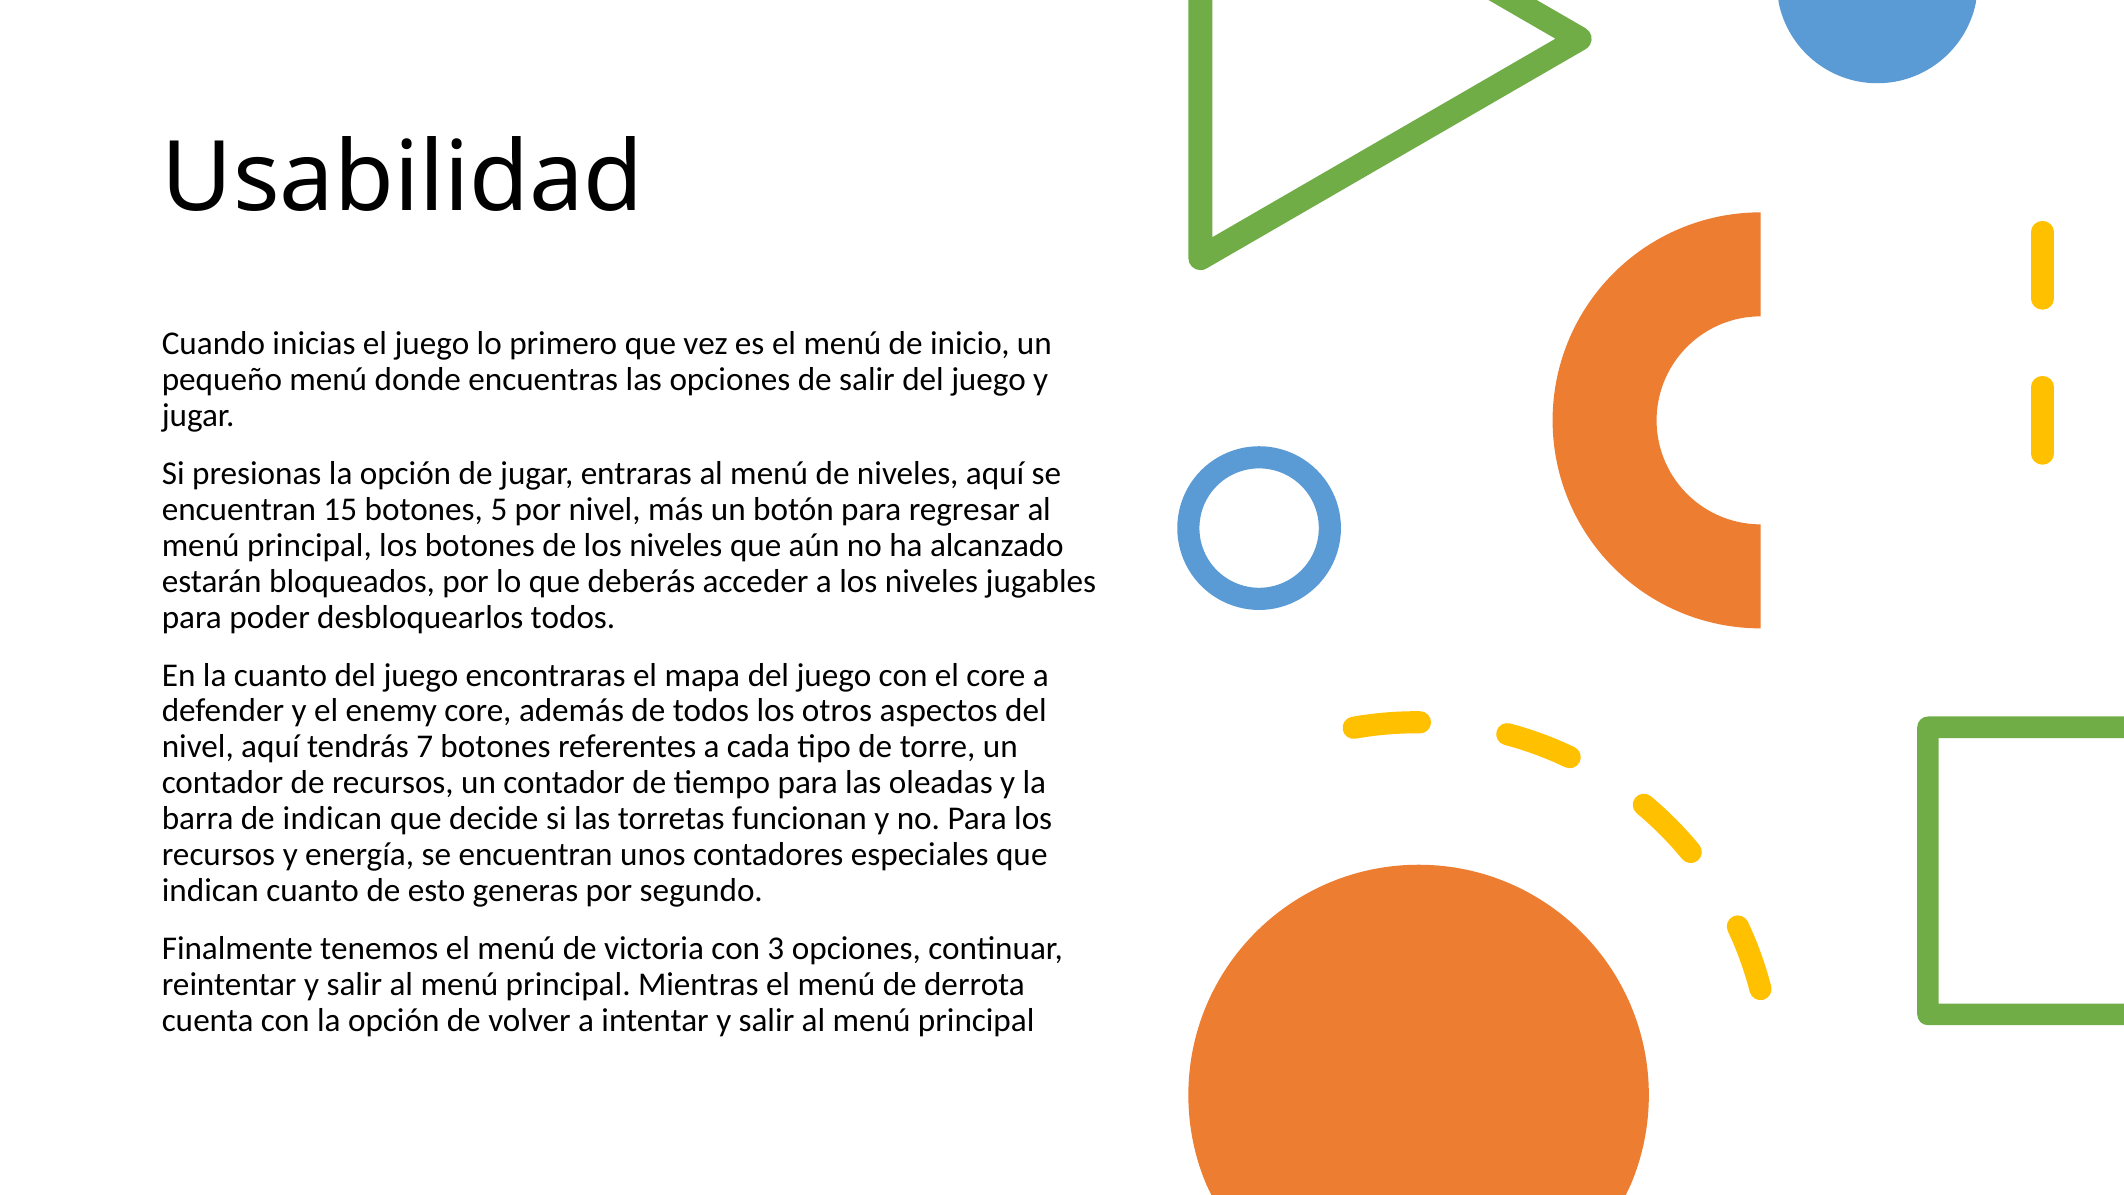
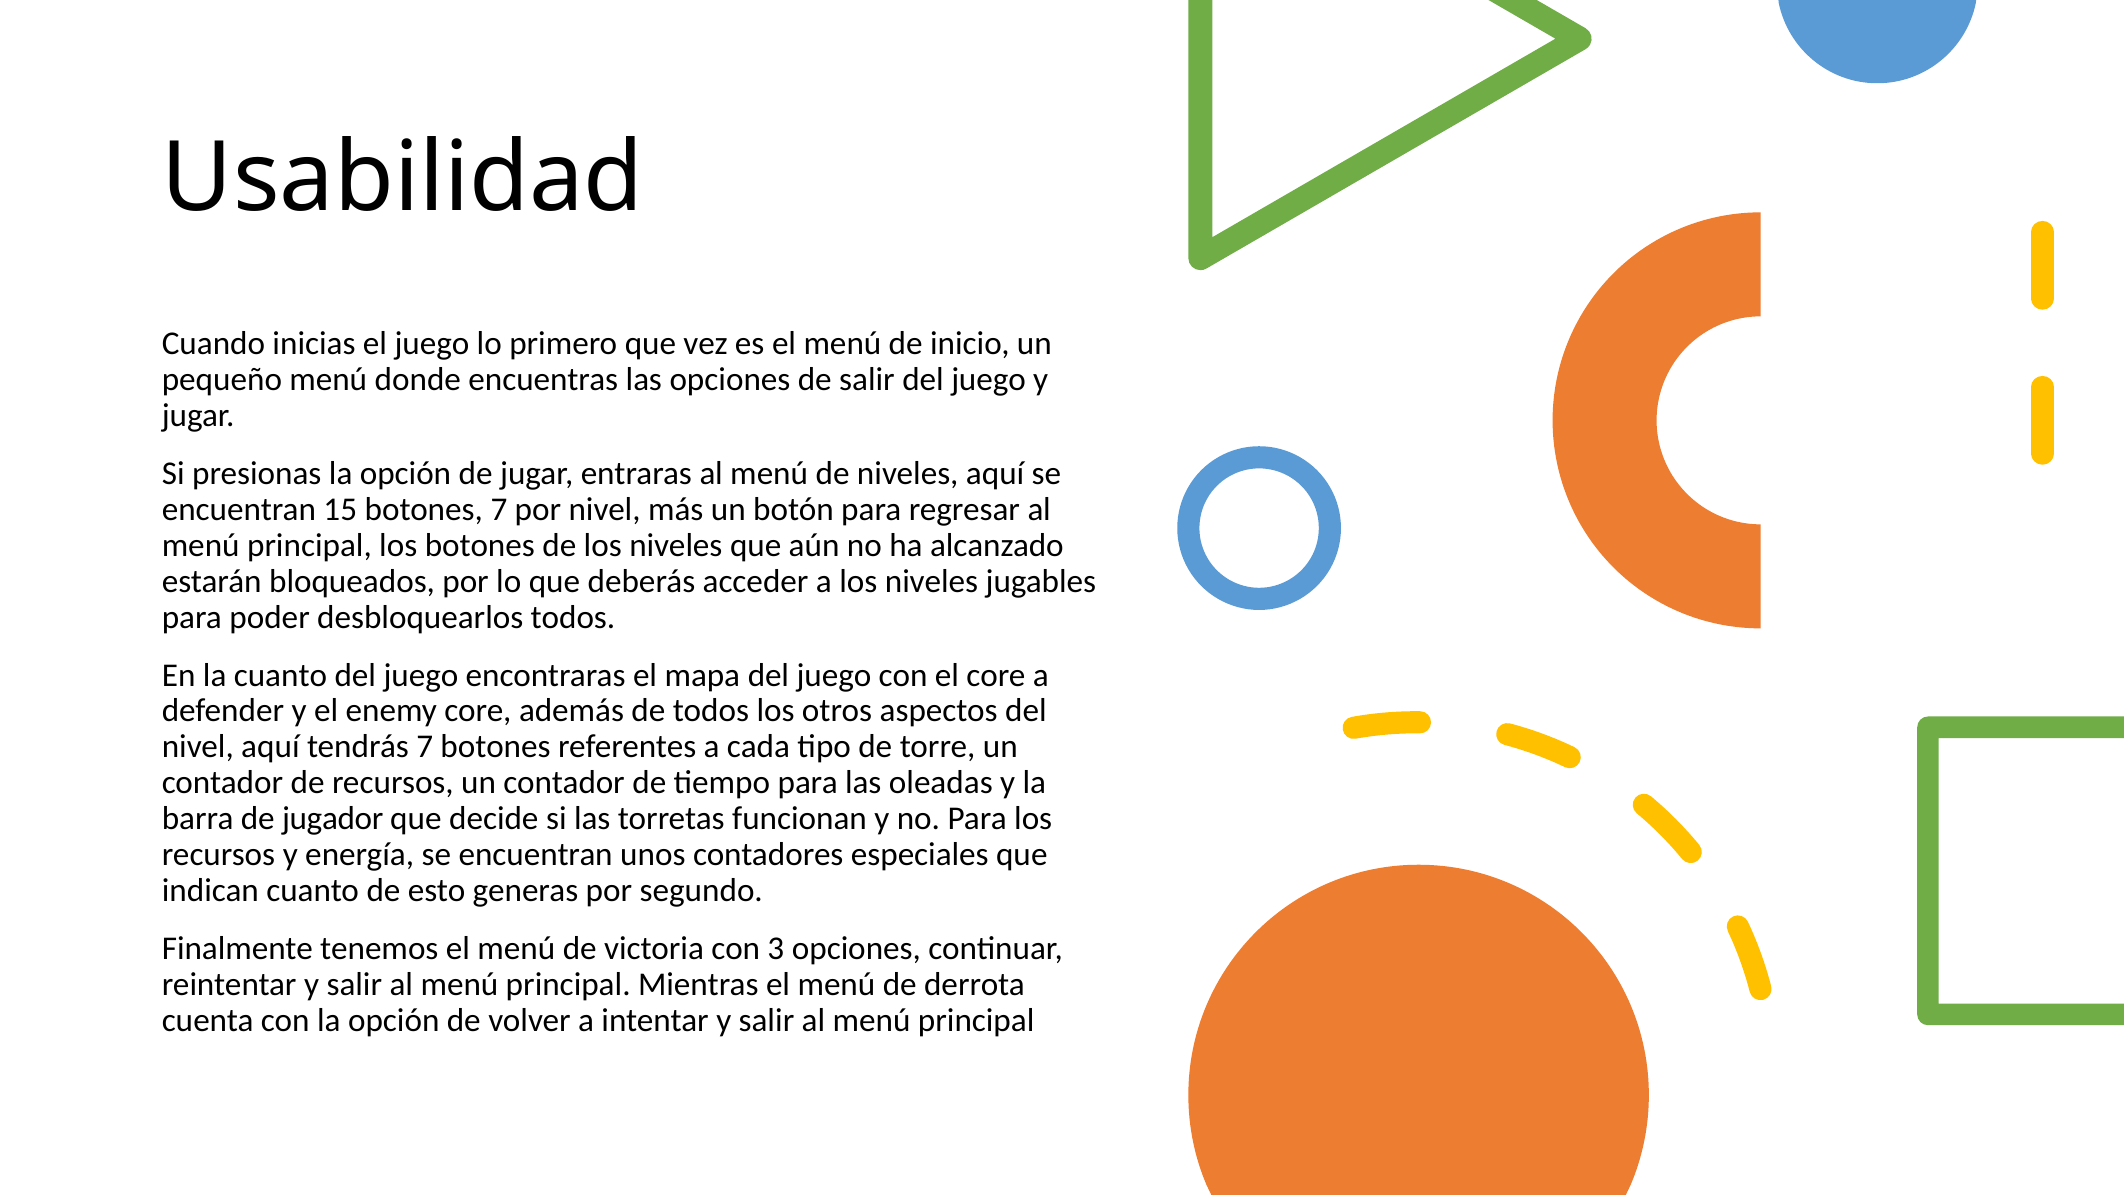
botones 5: 5 -> 7
de indican: indican -> jugador
